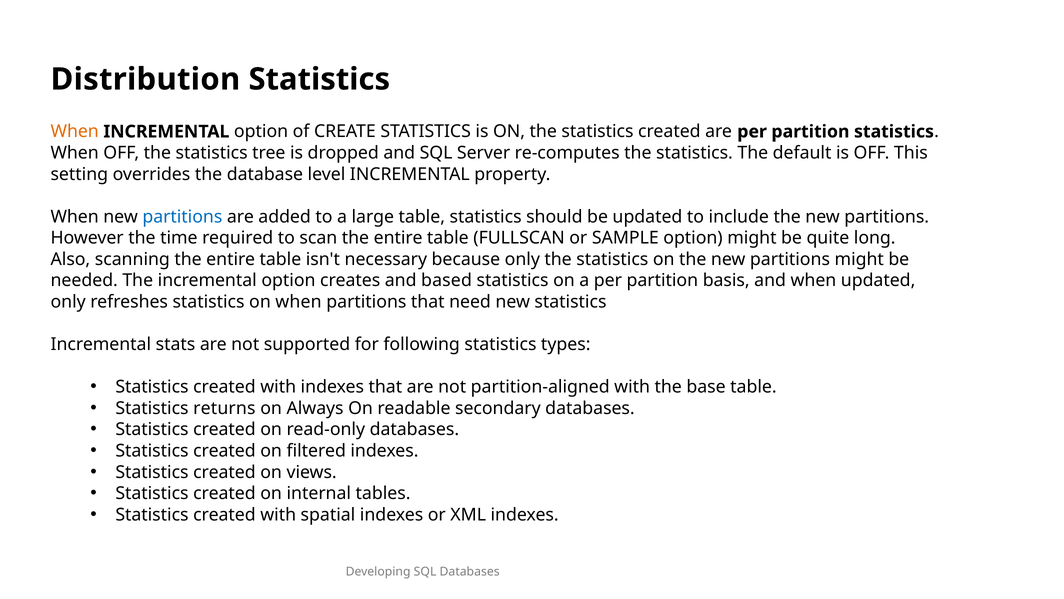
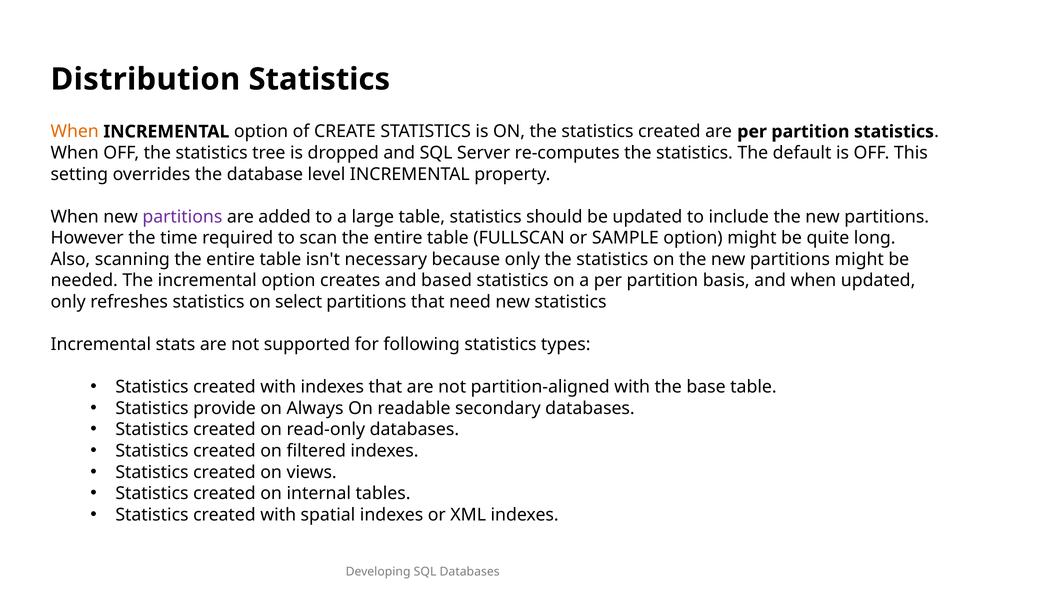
partitions at (182, 217) colour: blue -> purple
on when: when -> select
returns: returns -> provide
